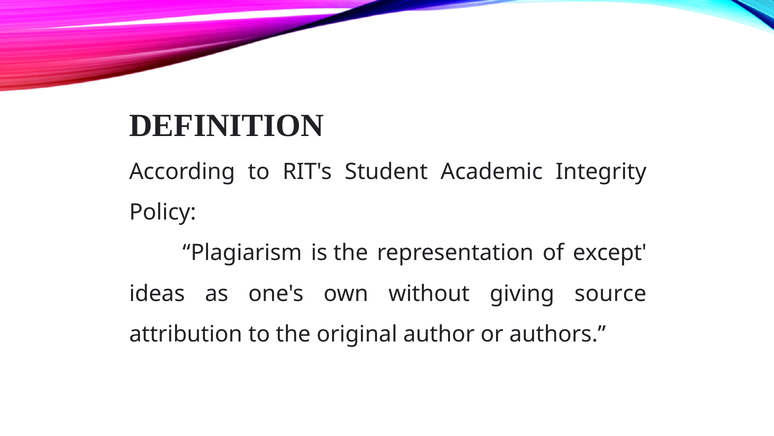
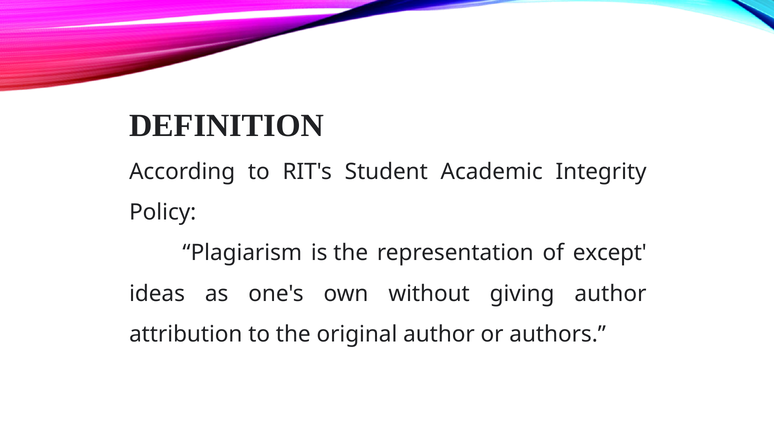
giving source: source -> author
